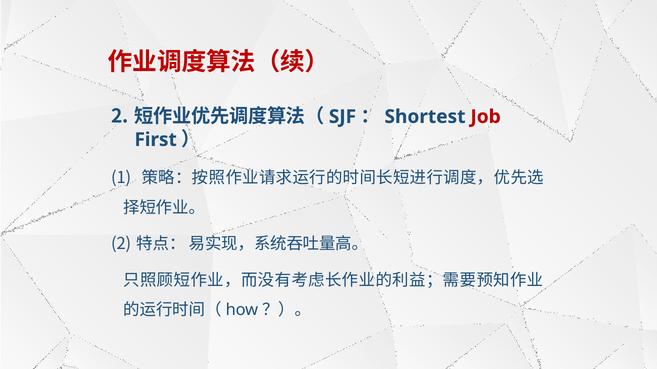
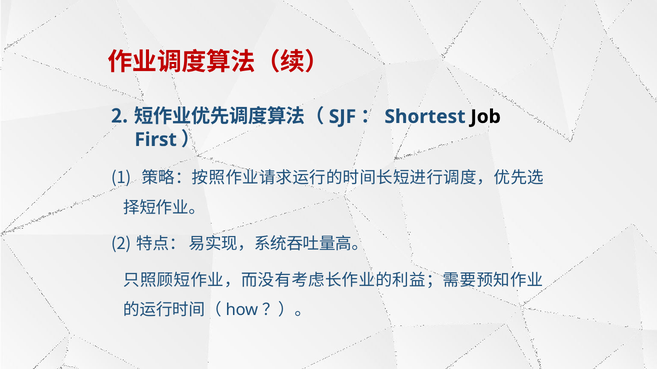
Job colour: red -> black
